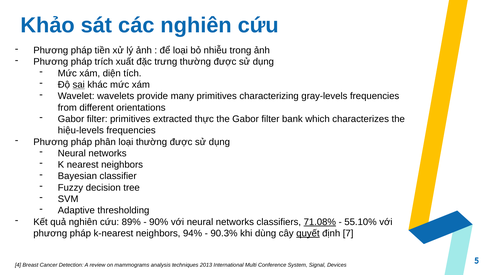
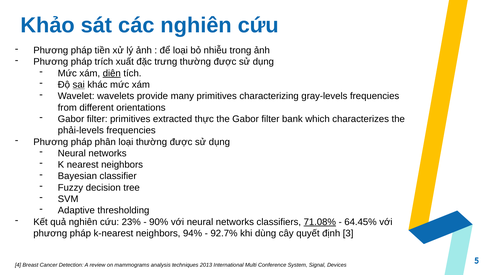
diện underline: none -> present
hiệu-levels: hiệu-levels -> phải-levels
89%: 89% -> 23%
55.10%: 55.10% -> 64.45%
90.3%: 90.3% -> 92.7%
quyết underline: present -> none
7: 7 -> 3
